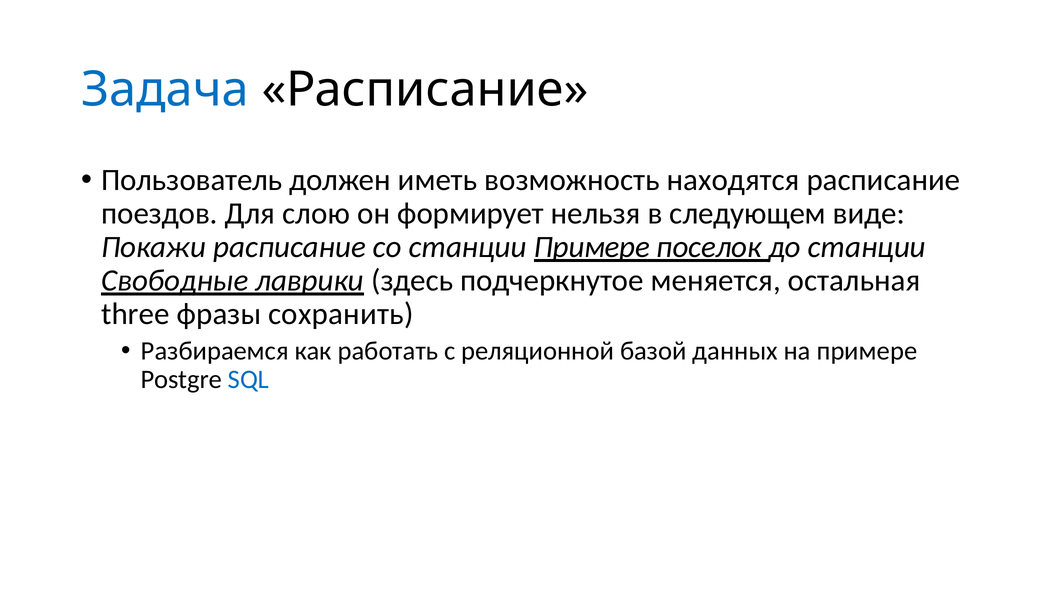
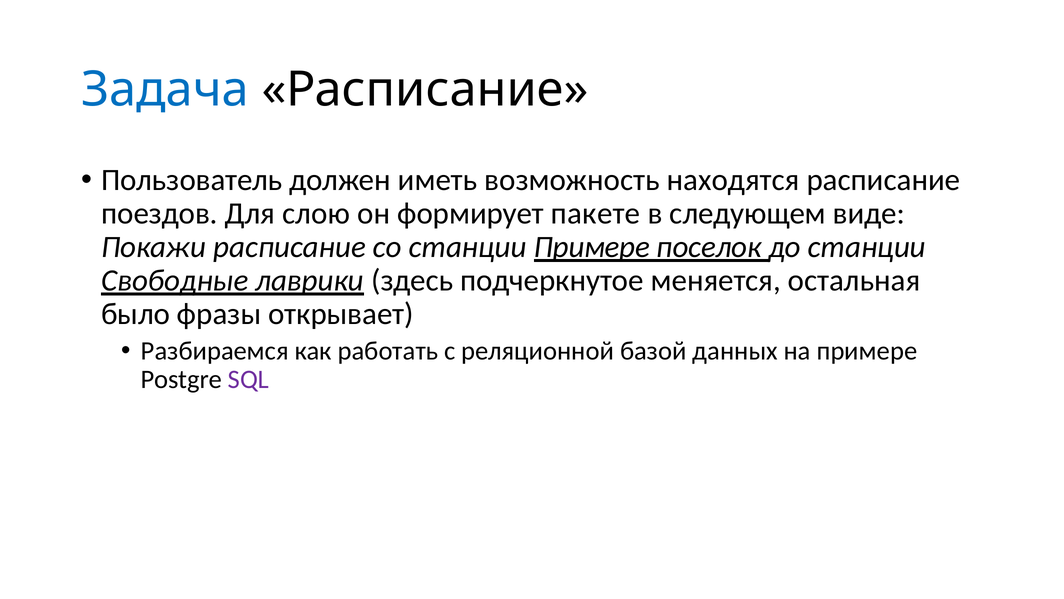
нельзя: нельзя -> пакете
three: three -> было
сохранить: сохранить -> открывает
SQL colour: blue -> purple
